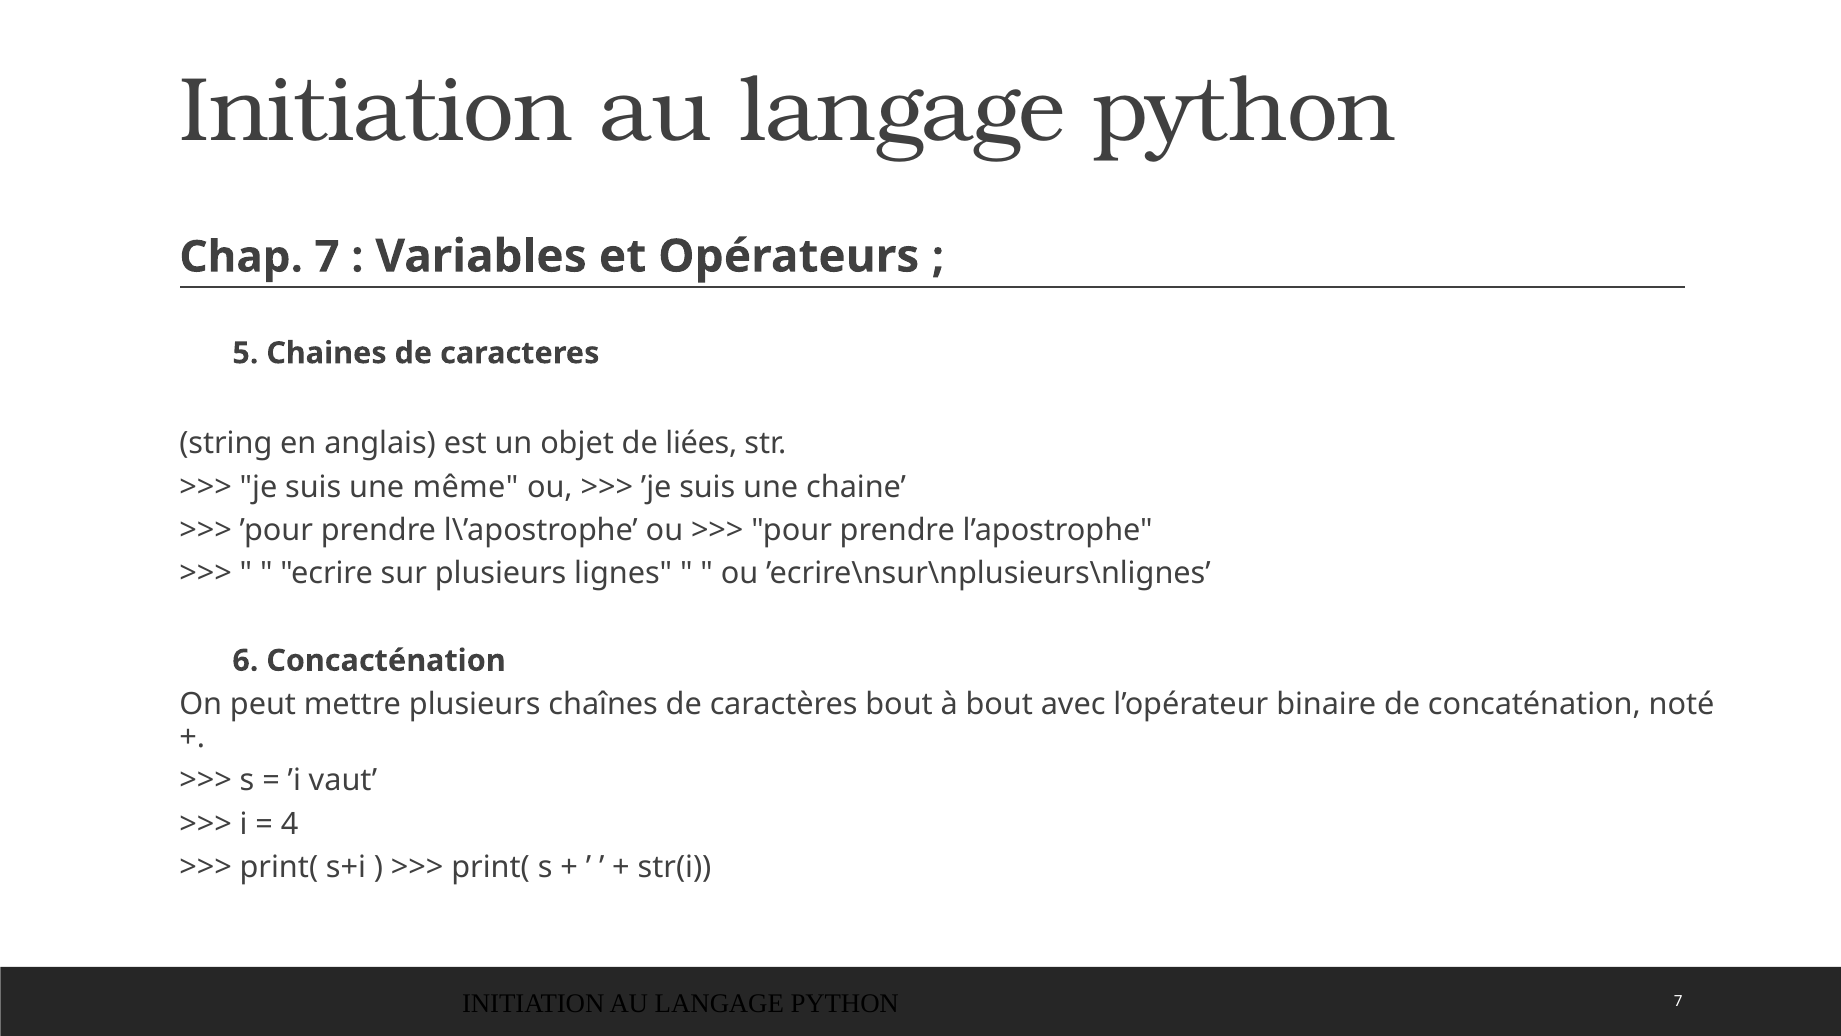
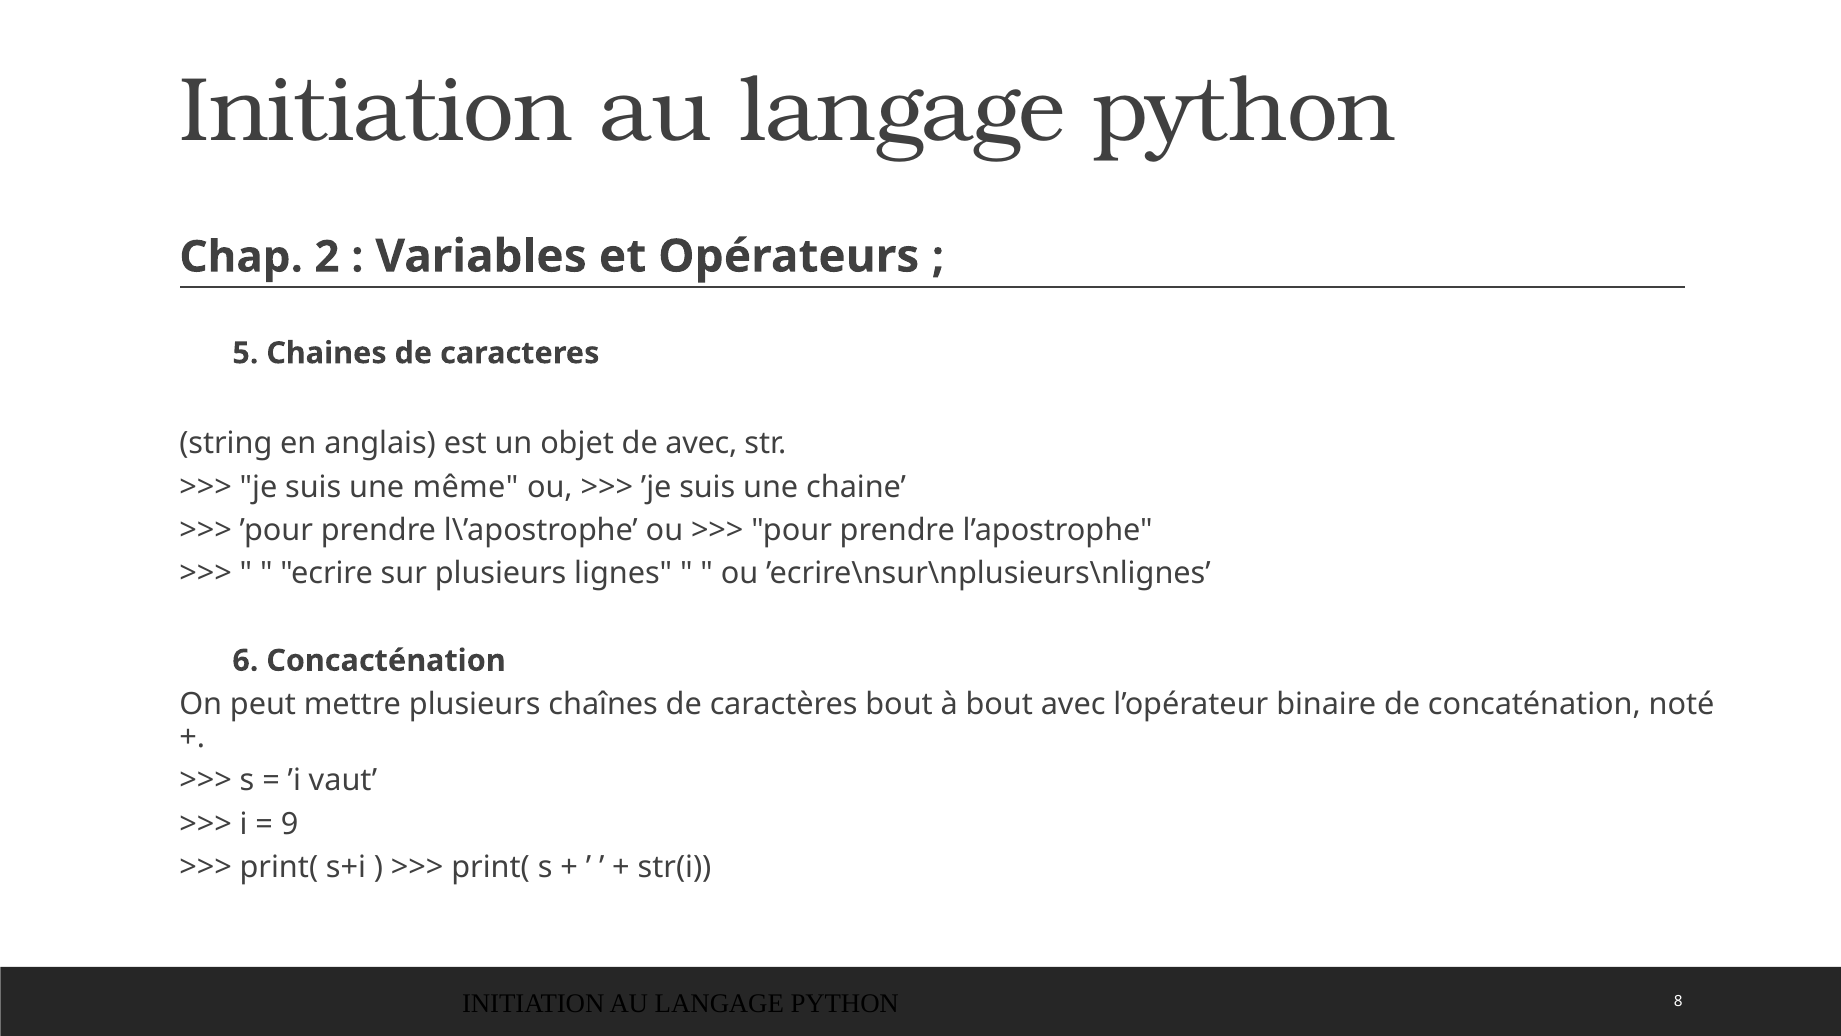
Chap 7: 7 -> 2
de liées: liées -> avec
4: 4 -> 9
PYTHON 7: 7 -> 8
